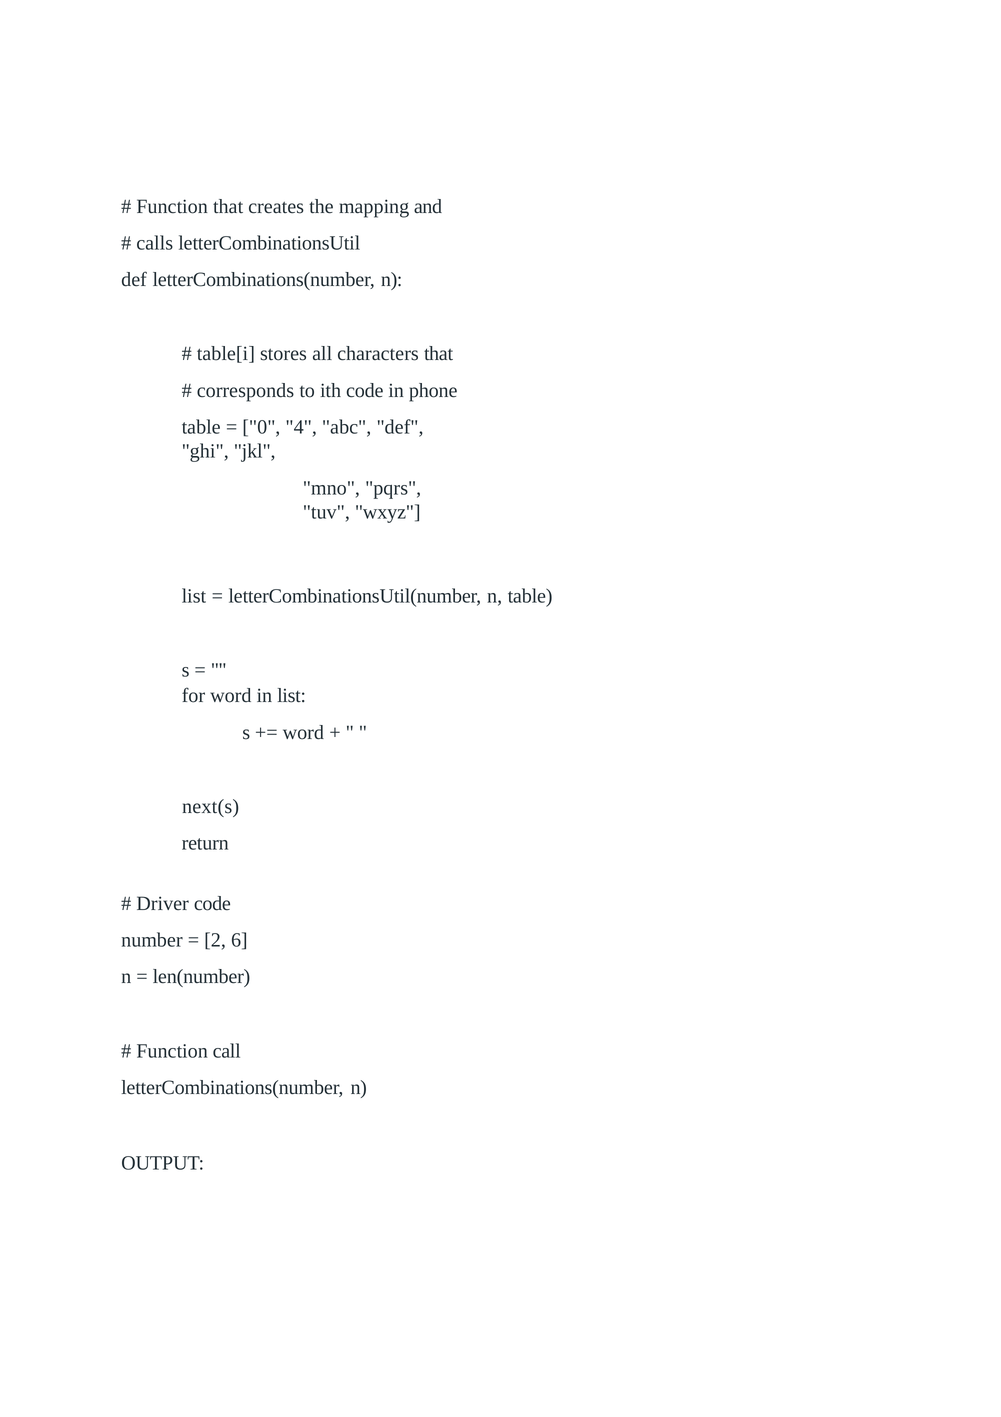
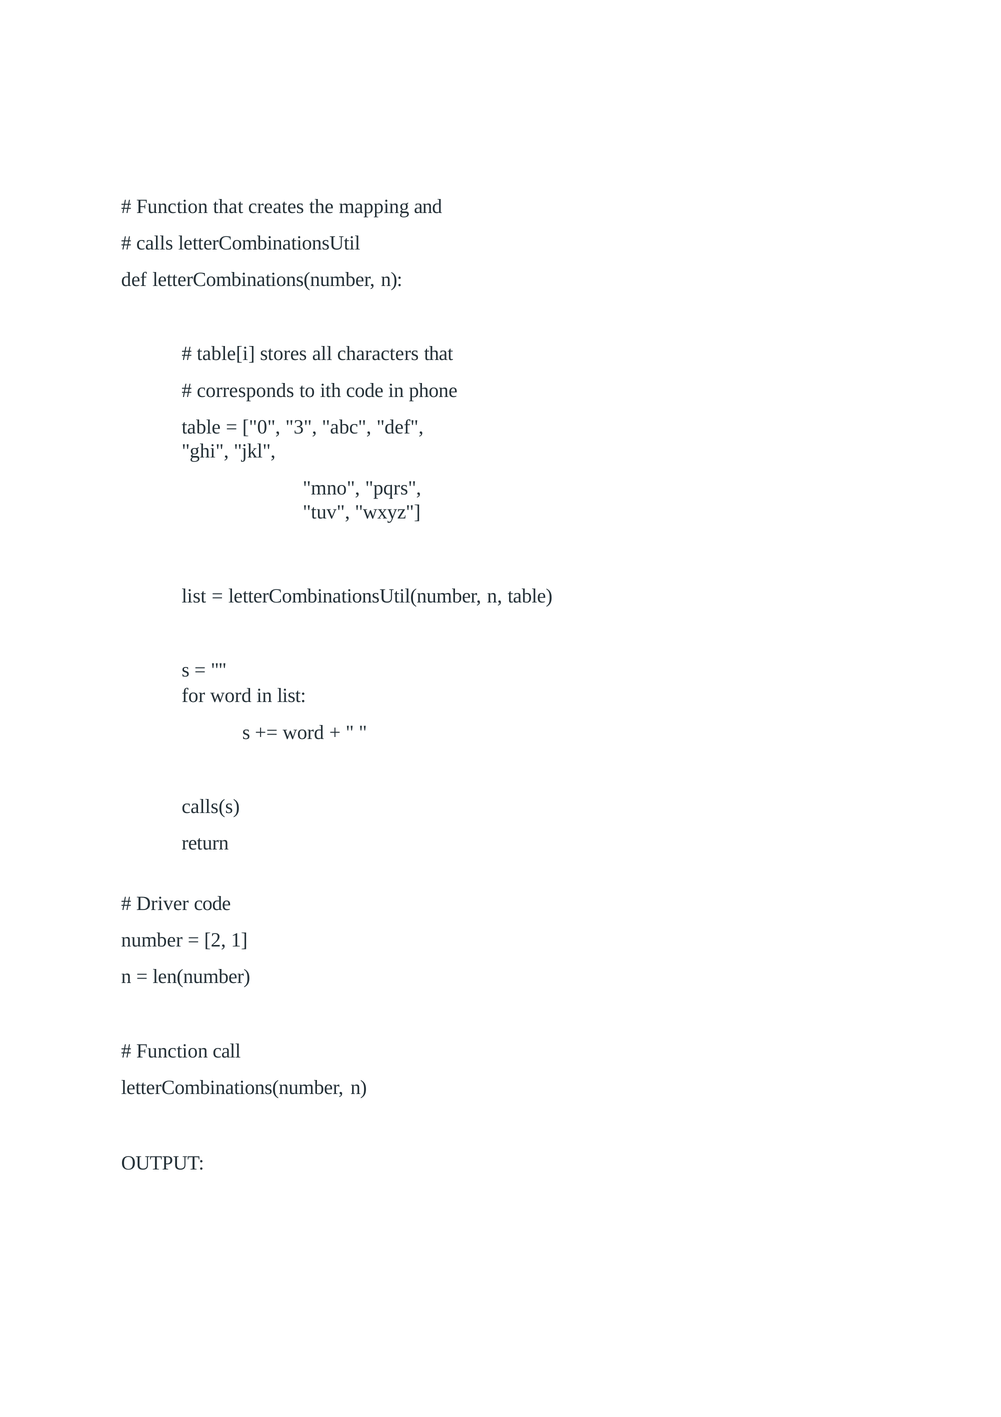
4: 4 -> 3
next(s: next(s -> calls(s
6: 6 -> 1
